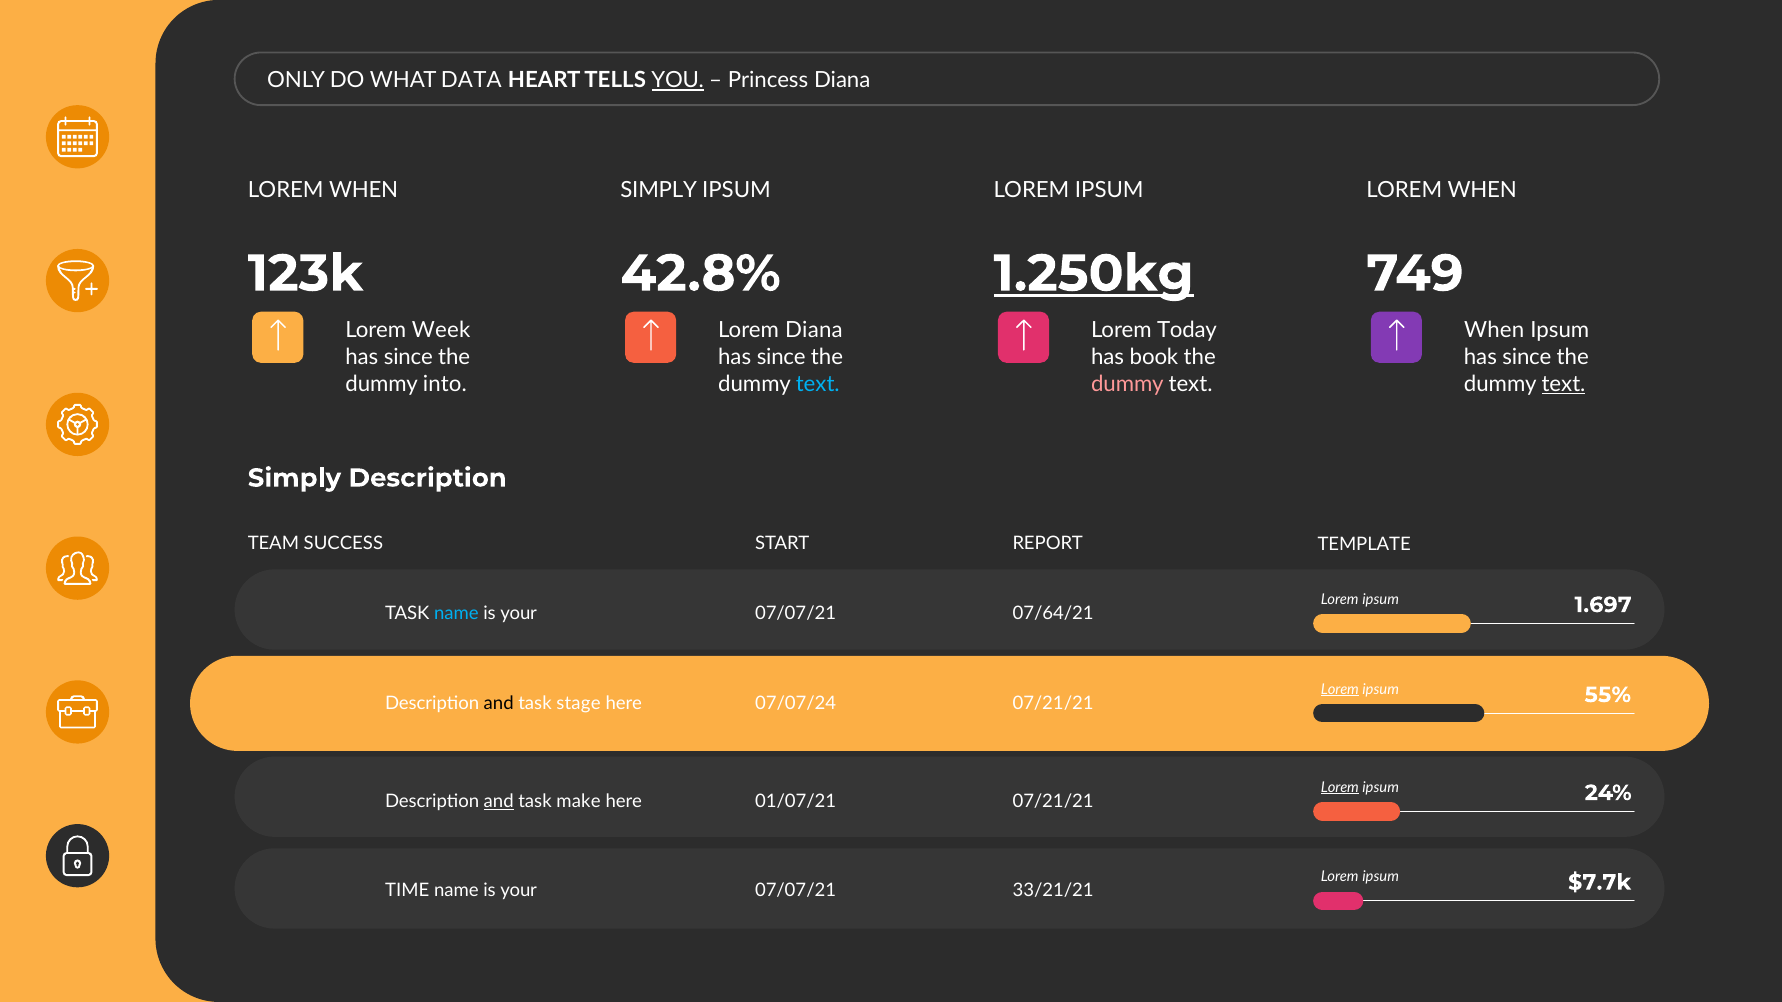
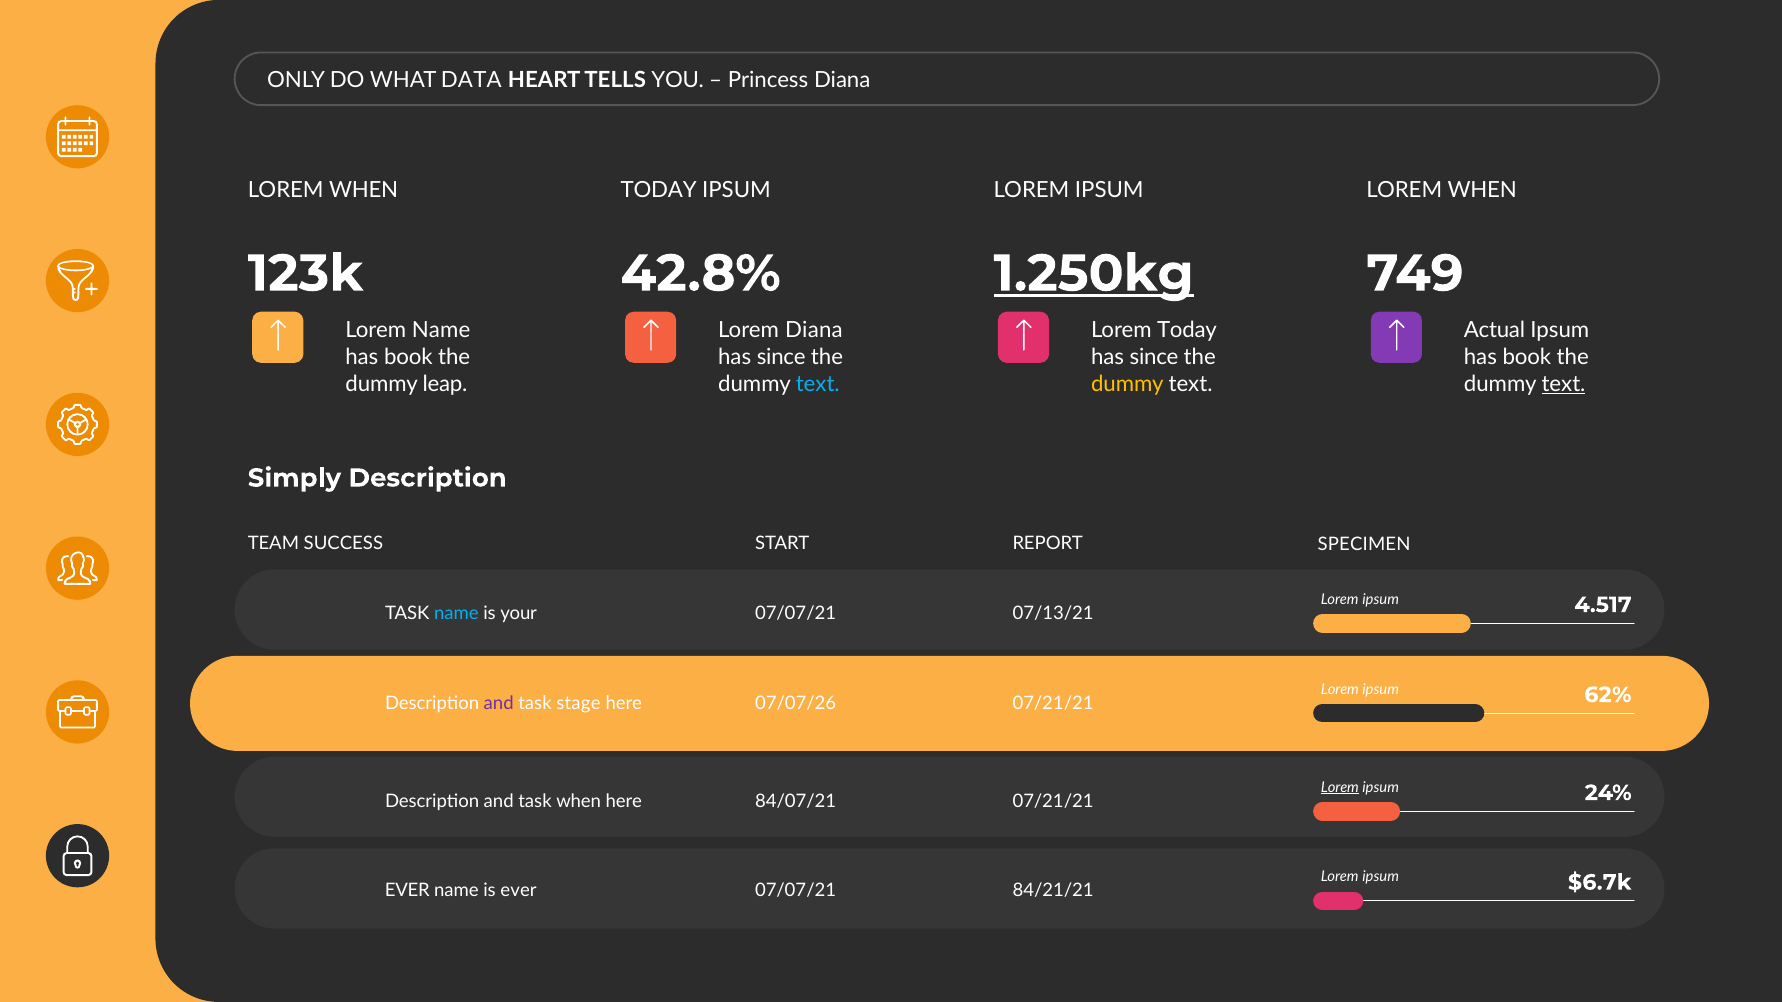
YOU underline: present -> none
SIMPLY at (659, 191): SIMPLY -> TODAY
Lorem Week: Week -> Name
When at (1494, 330): When -> Actual
since at (408, 357): since -> book
book at (1154, 357): book -> since
since at (1527, 357): since -> book
into: into -> leap
dummy at (1127, 384) colour: pink -> yellow
TEMPLATE: TEMPLATE -> SPECIMEN
1.697: 1.697 -> 4.517
07/64/21: 07/64/21 -> 07/13/21
Lorem at (1340, 690) underline: present -> none
55%: 55% -> 62%
and at (499, 703) colour: black -> purple
07/07/24: 07/07/24 -> 07/07/26
and at (499, 801) underline: present -> none
task make: make -> when
01/07/21: 01/07/21 -> 84/07/21
$7.7k: $7.7k -> $6.7k
TIME at (407, 891): TIME -> EVER
your at (519, 891): your -> ever
33/21/21: 33/21/21 -> 84/21/21
